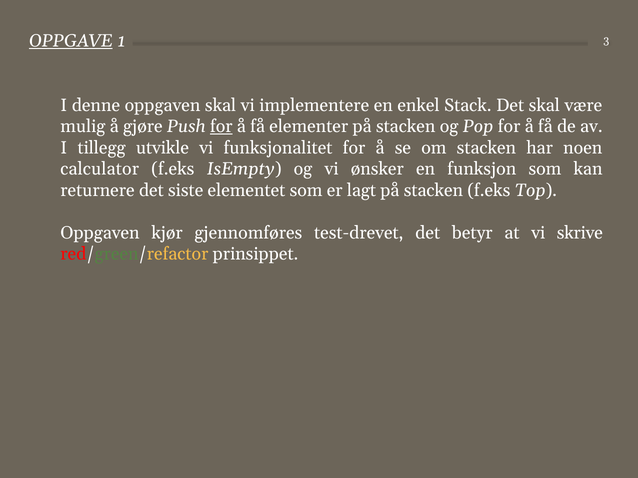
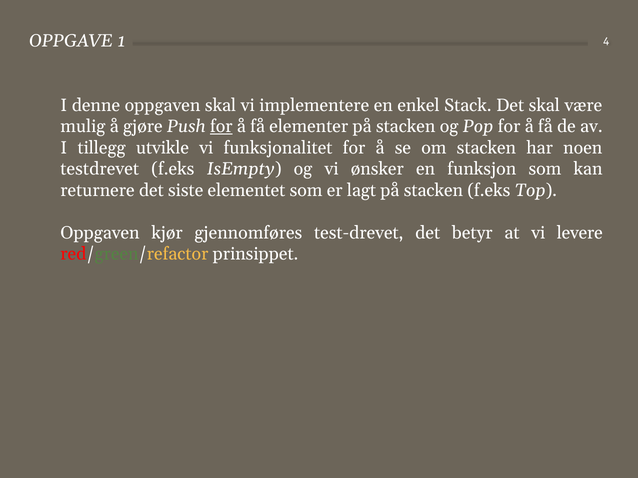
OPPGAVE underline: present -> none
3: 3 -> 4
calculator: calculator -> testdrevet
skrive: skrive -> levere
